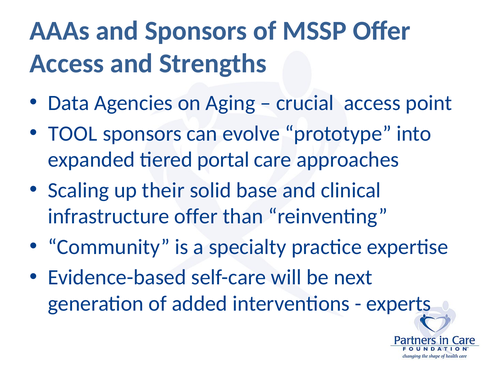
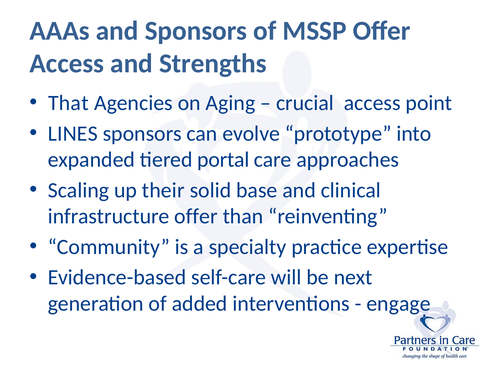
Data: Data -> That
TOOL: TOOL -> LINES
experts: experts -> engage
